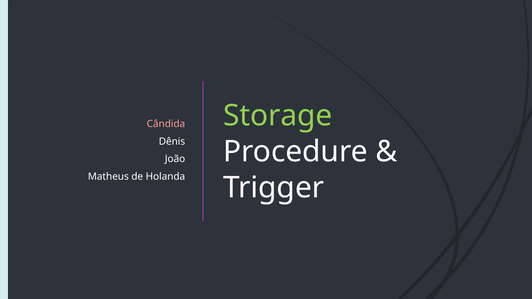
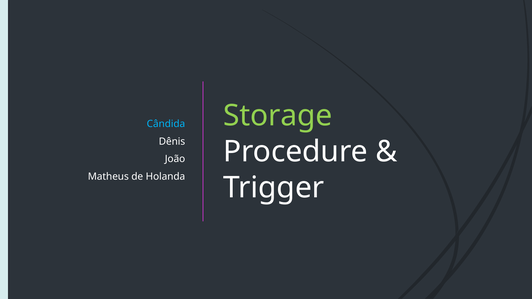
Cândida colour: pink -> light blue
